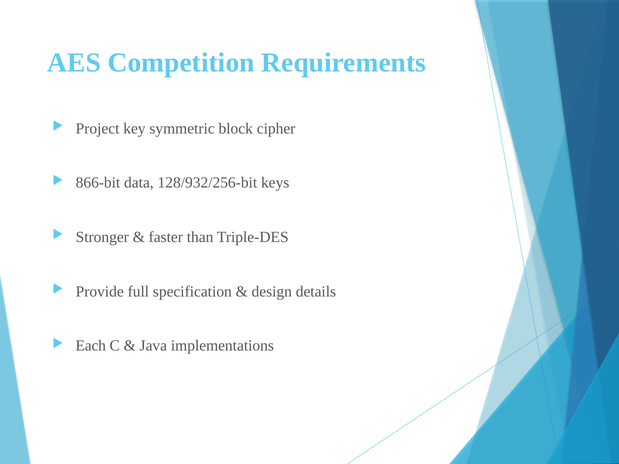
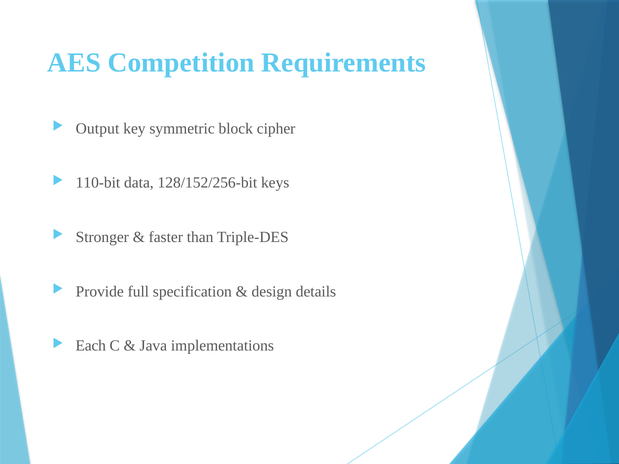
Project: Project -> Output
866-bit: 866-bit -> 110-bit
128/932/256-bit: 128/932/256-bit -> 128/152/256-bit
